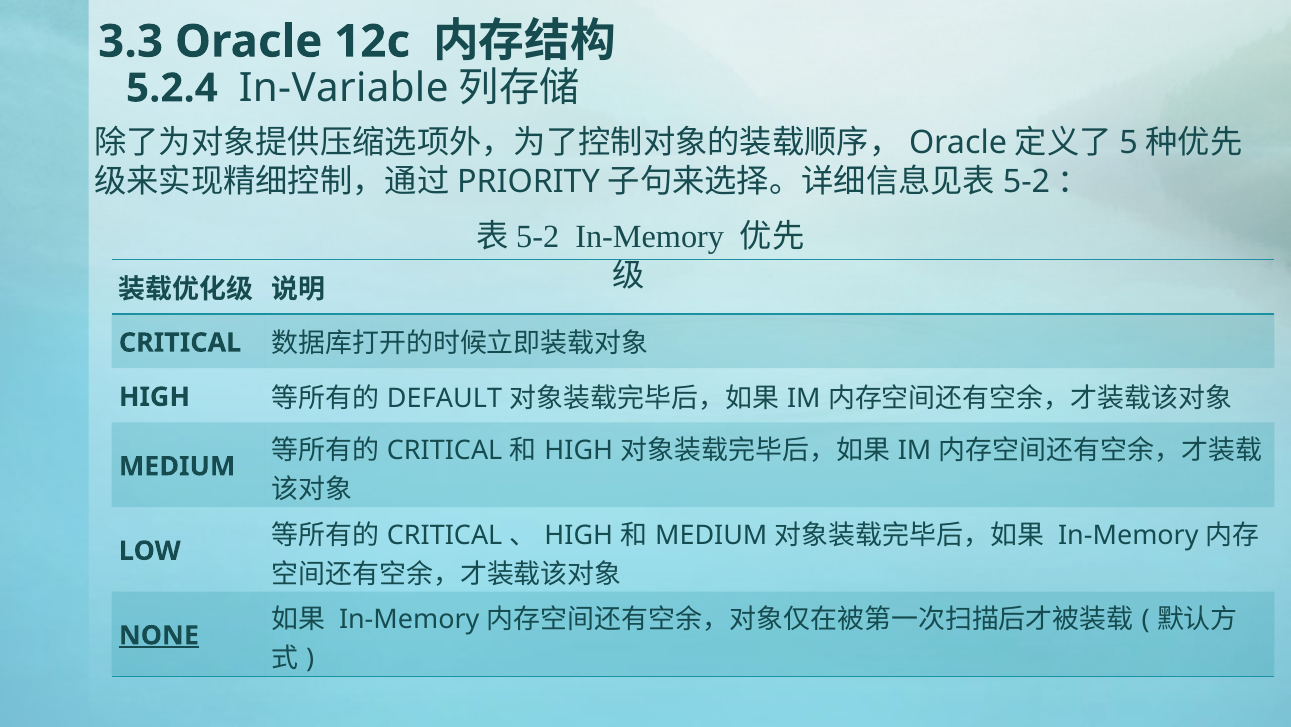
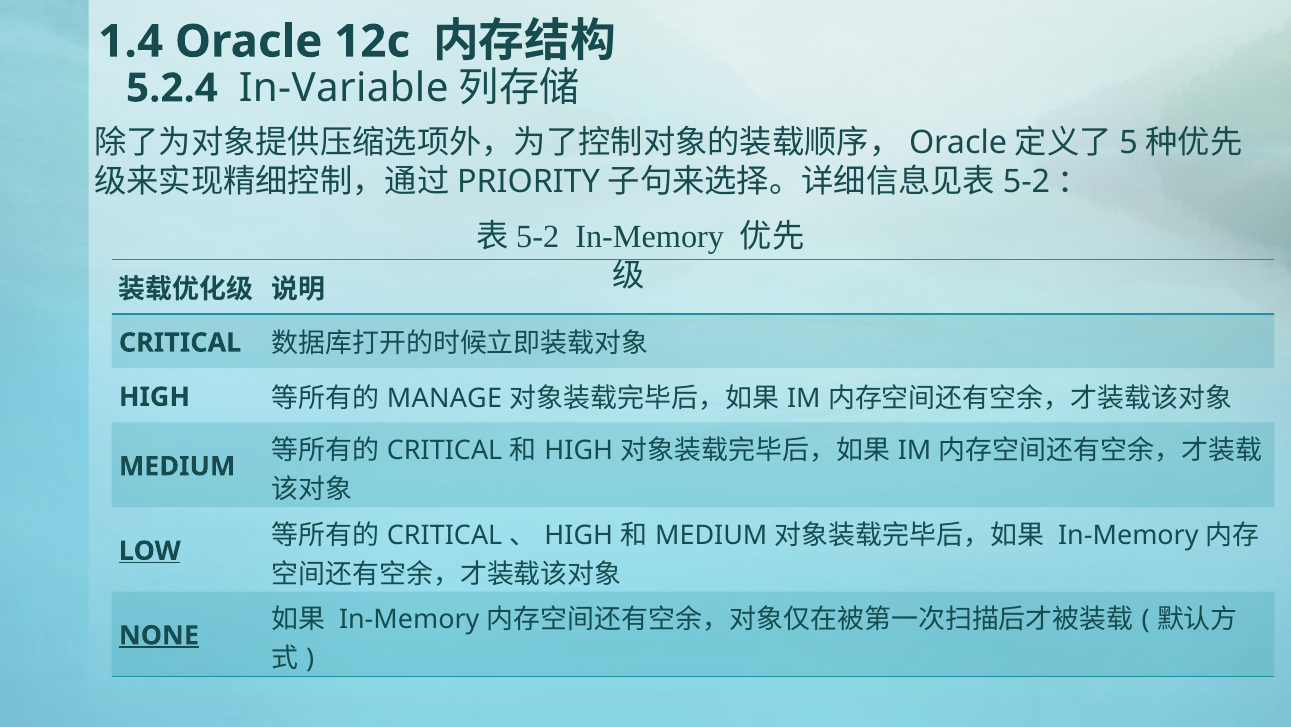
3.3: 3.3 -> 1.4
DEFAULT: DEFAULT -> MANAGE
LOW underline: none -> present
